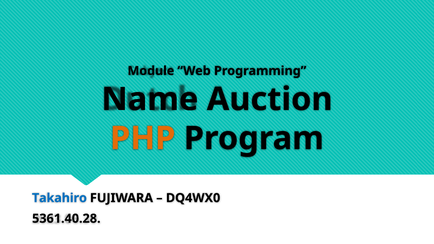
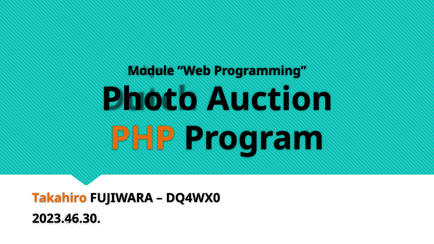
Name: Name -> Photo
Takahiro colour: blue -> orange
5361.40.28: 5361.40.28 -> 2023.46.30
